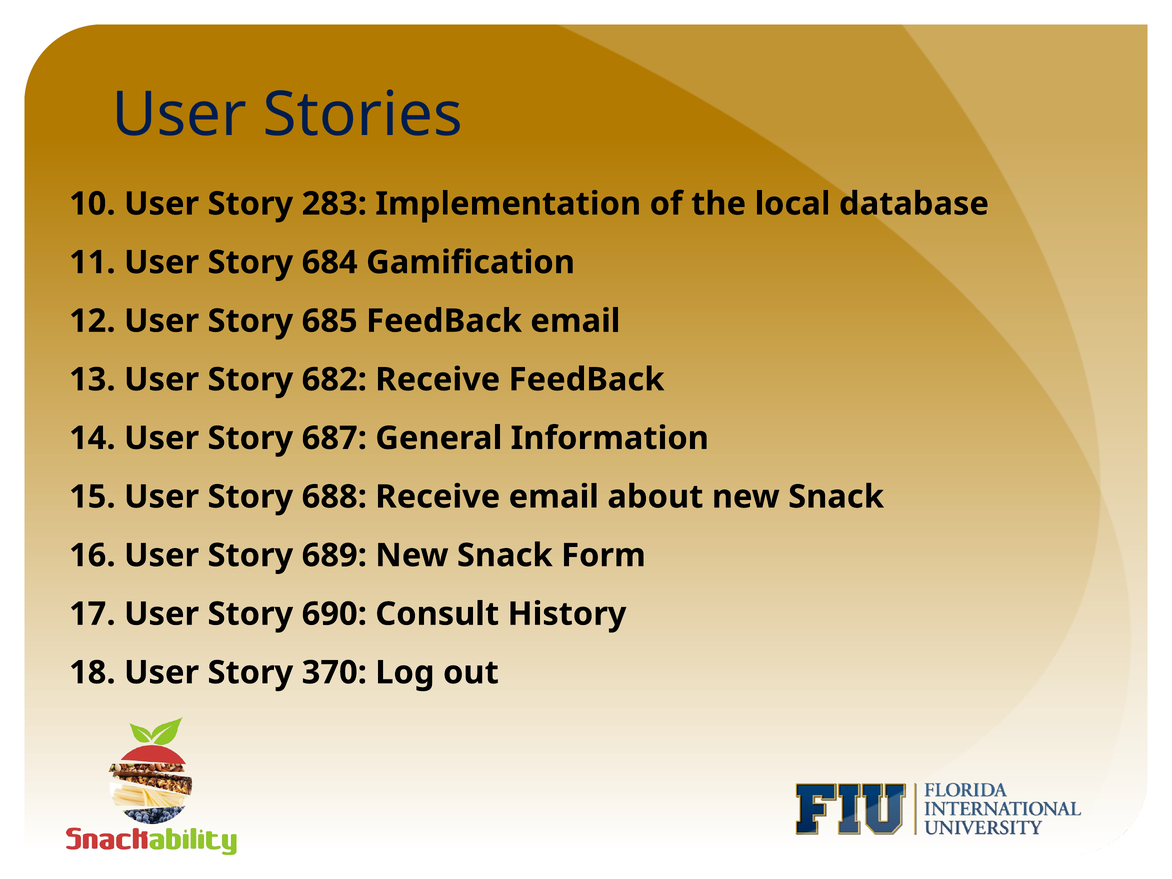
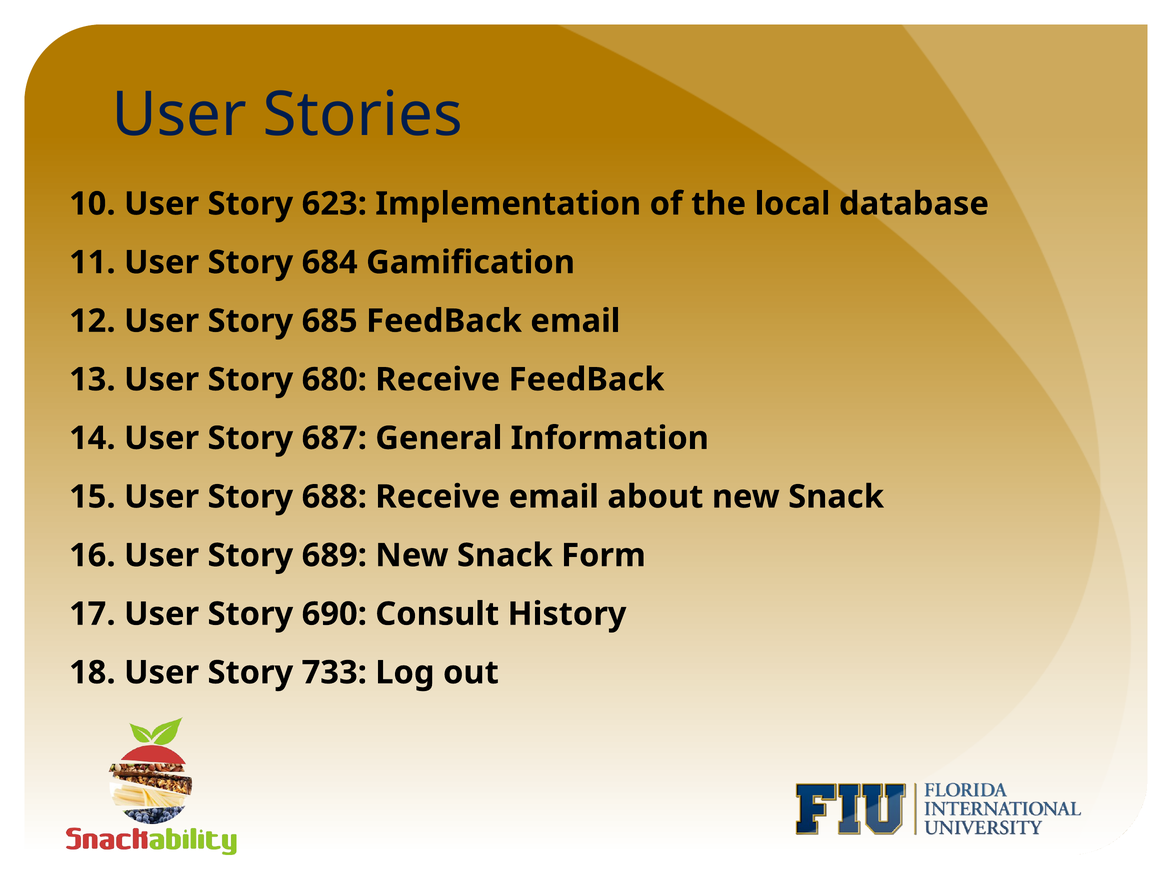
283: 283 -> 623
682: 682 -> 680
370: 370 -> 733
